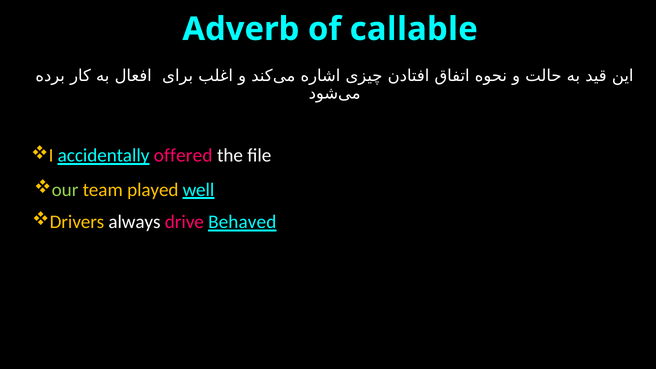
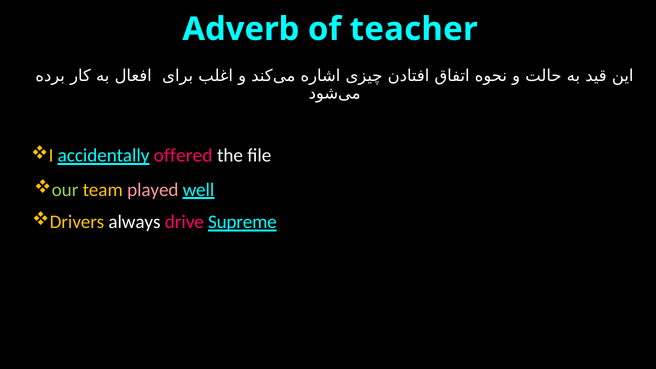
callable: callable -> teacher
played colour: yellow -> pink
Behaved: Behaved -> Supreme
